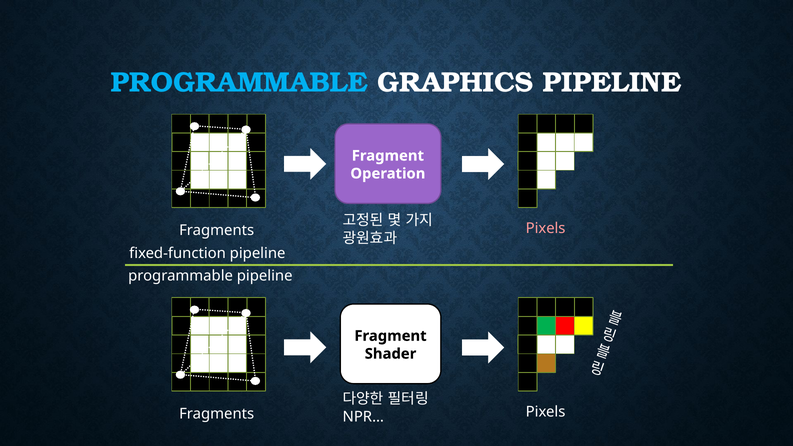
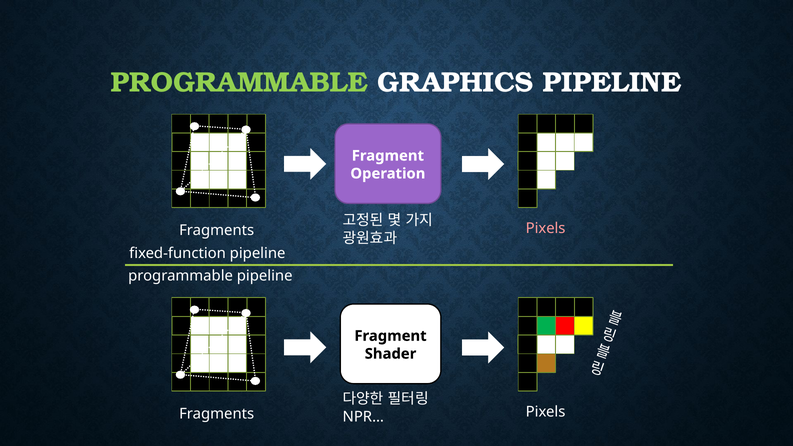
PROGRAMMABLE at (239, 83) colour: light blue -> light green
